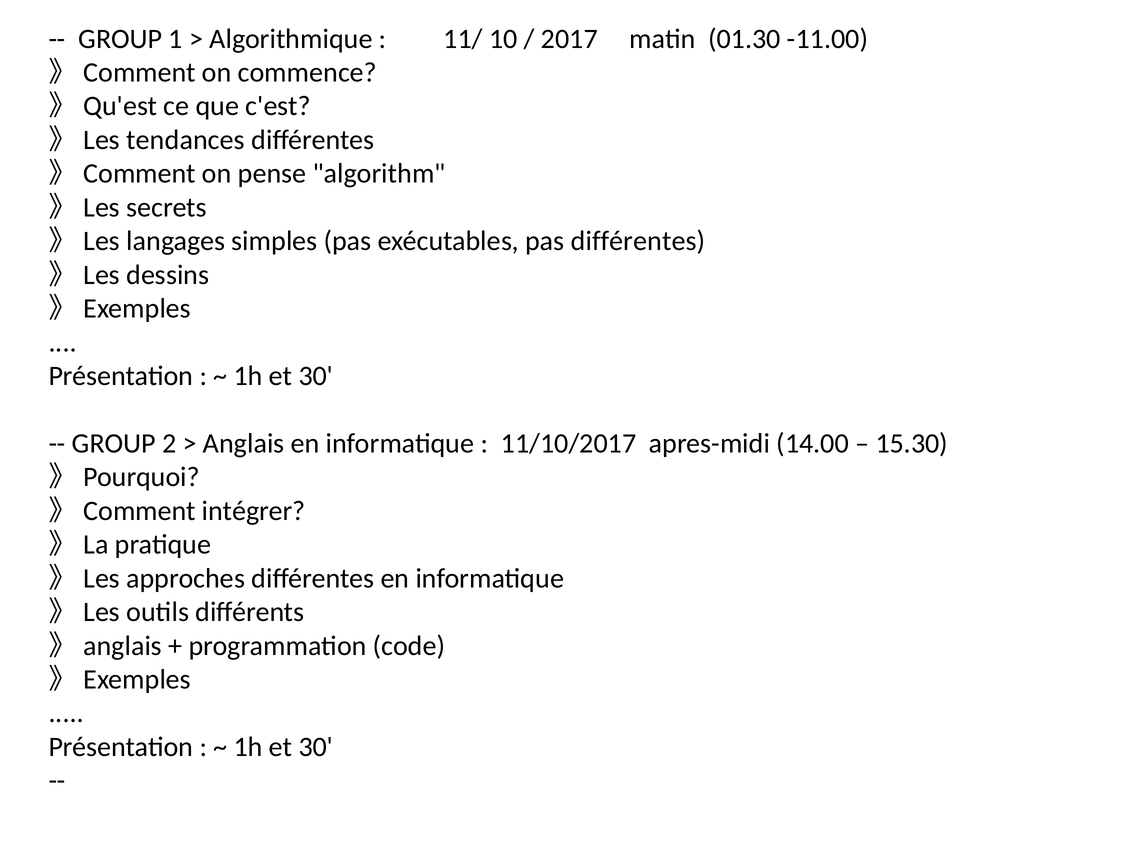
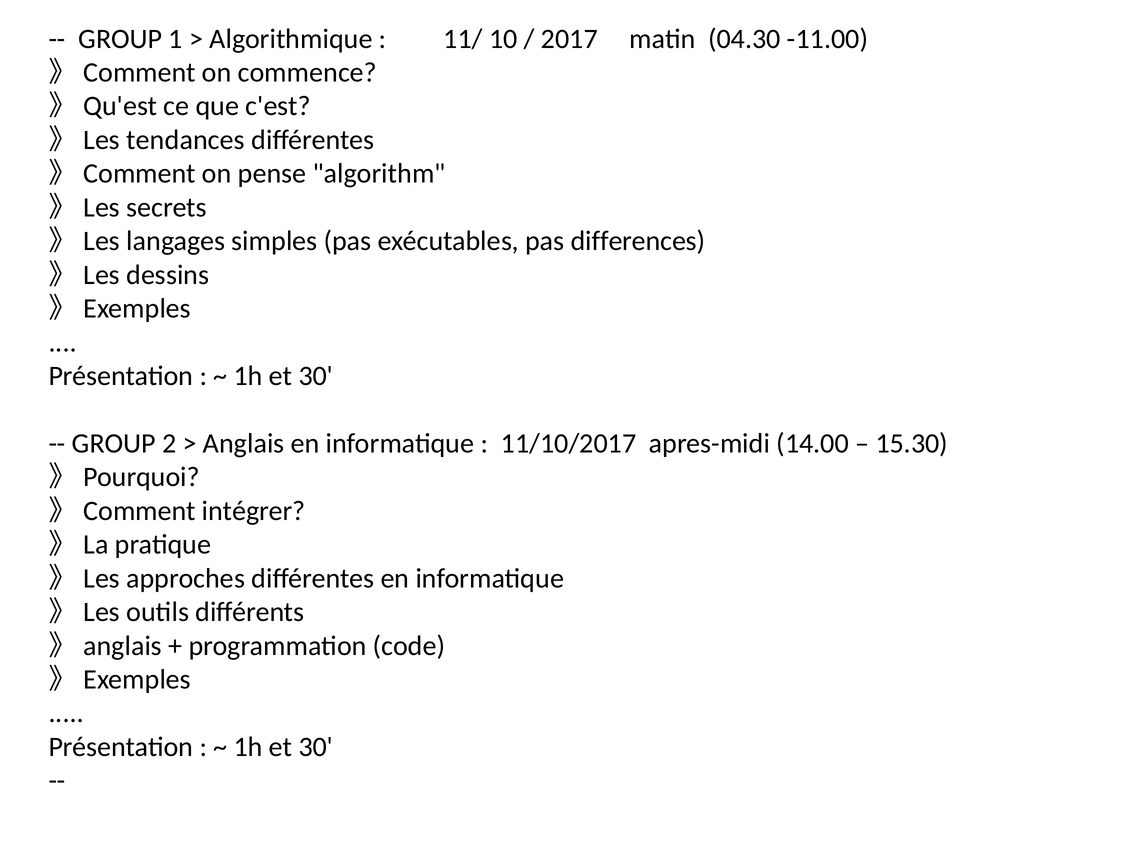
01.30: 01.30 -> 04.30
pas différentes: différentes -> differences
